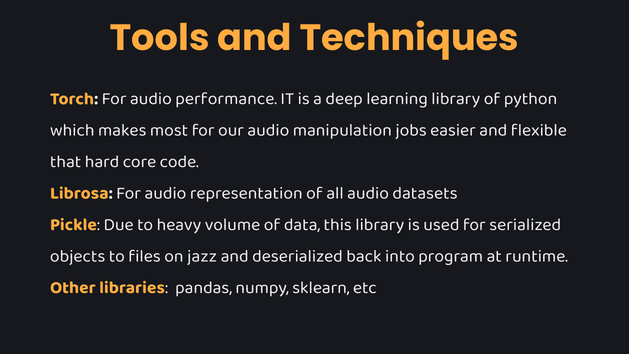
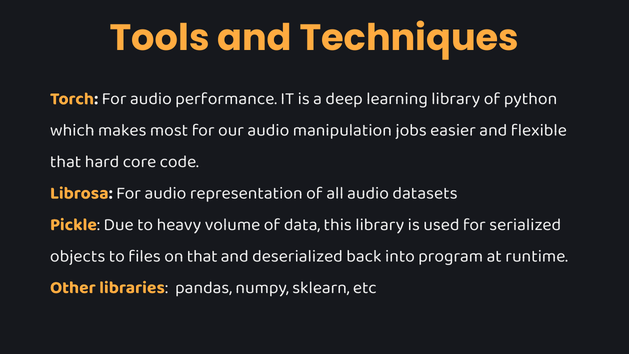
on jazz: jazz -> that
